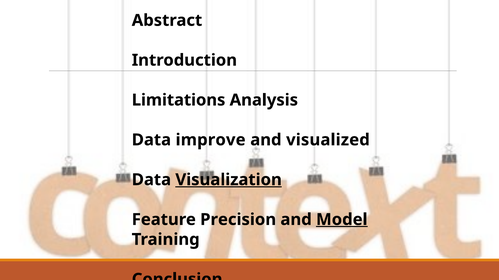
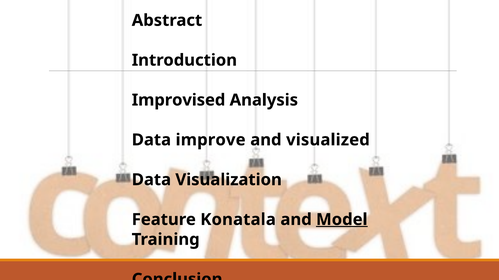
Limitations: Limitations -> Improvised
Visualization underline: present -> none
Precision: Precision -> Konatala
